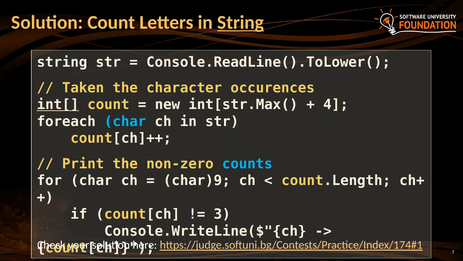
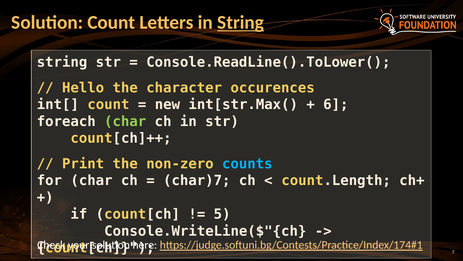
Taken: Taken -> Hello
int[ underline: present -> none
4: 4 -> 6
char at (125, 121) colour: light blue -> light green
char)9: char)9 -> char)7
3: 3 -> 5
